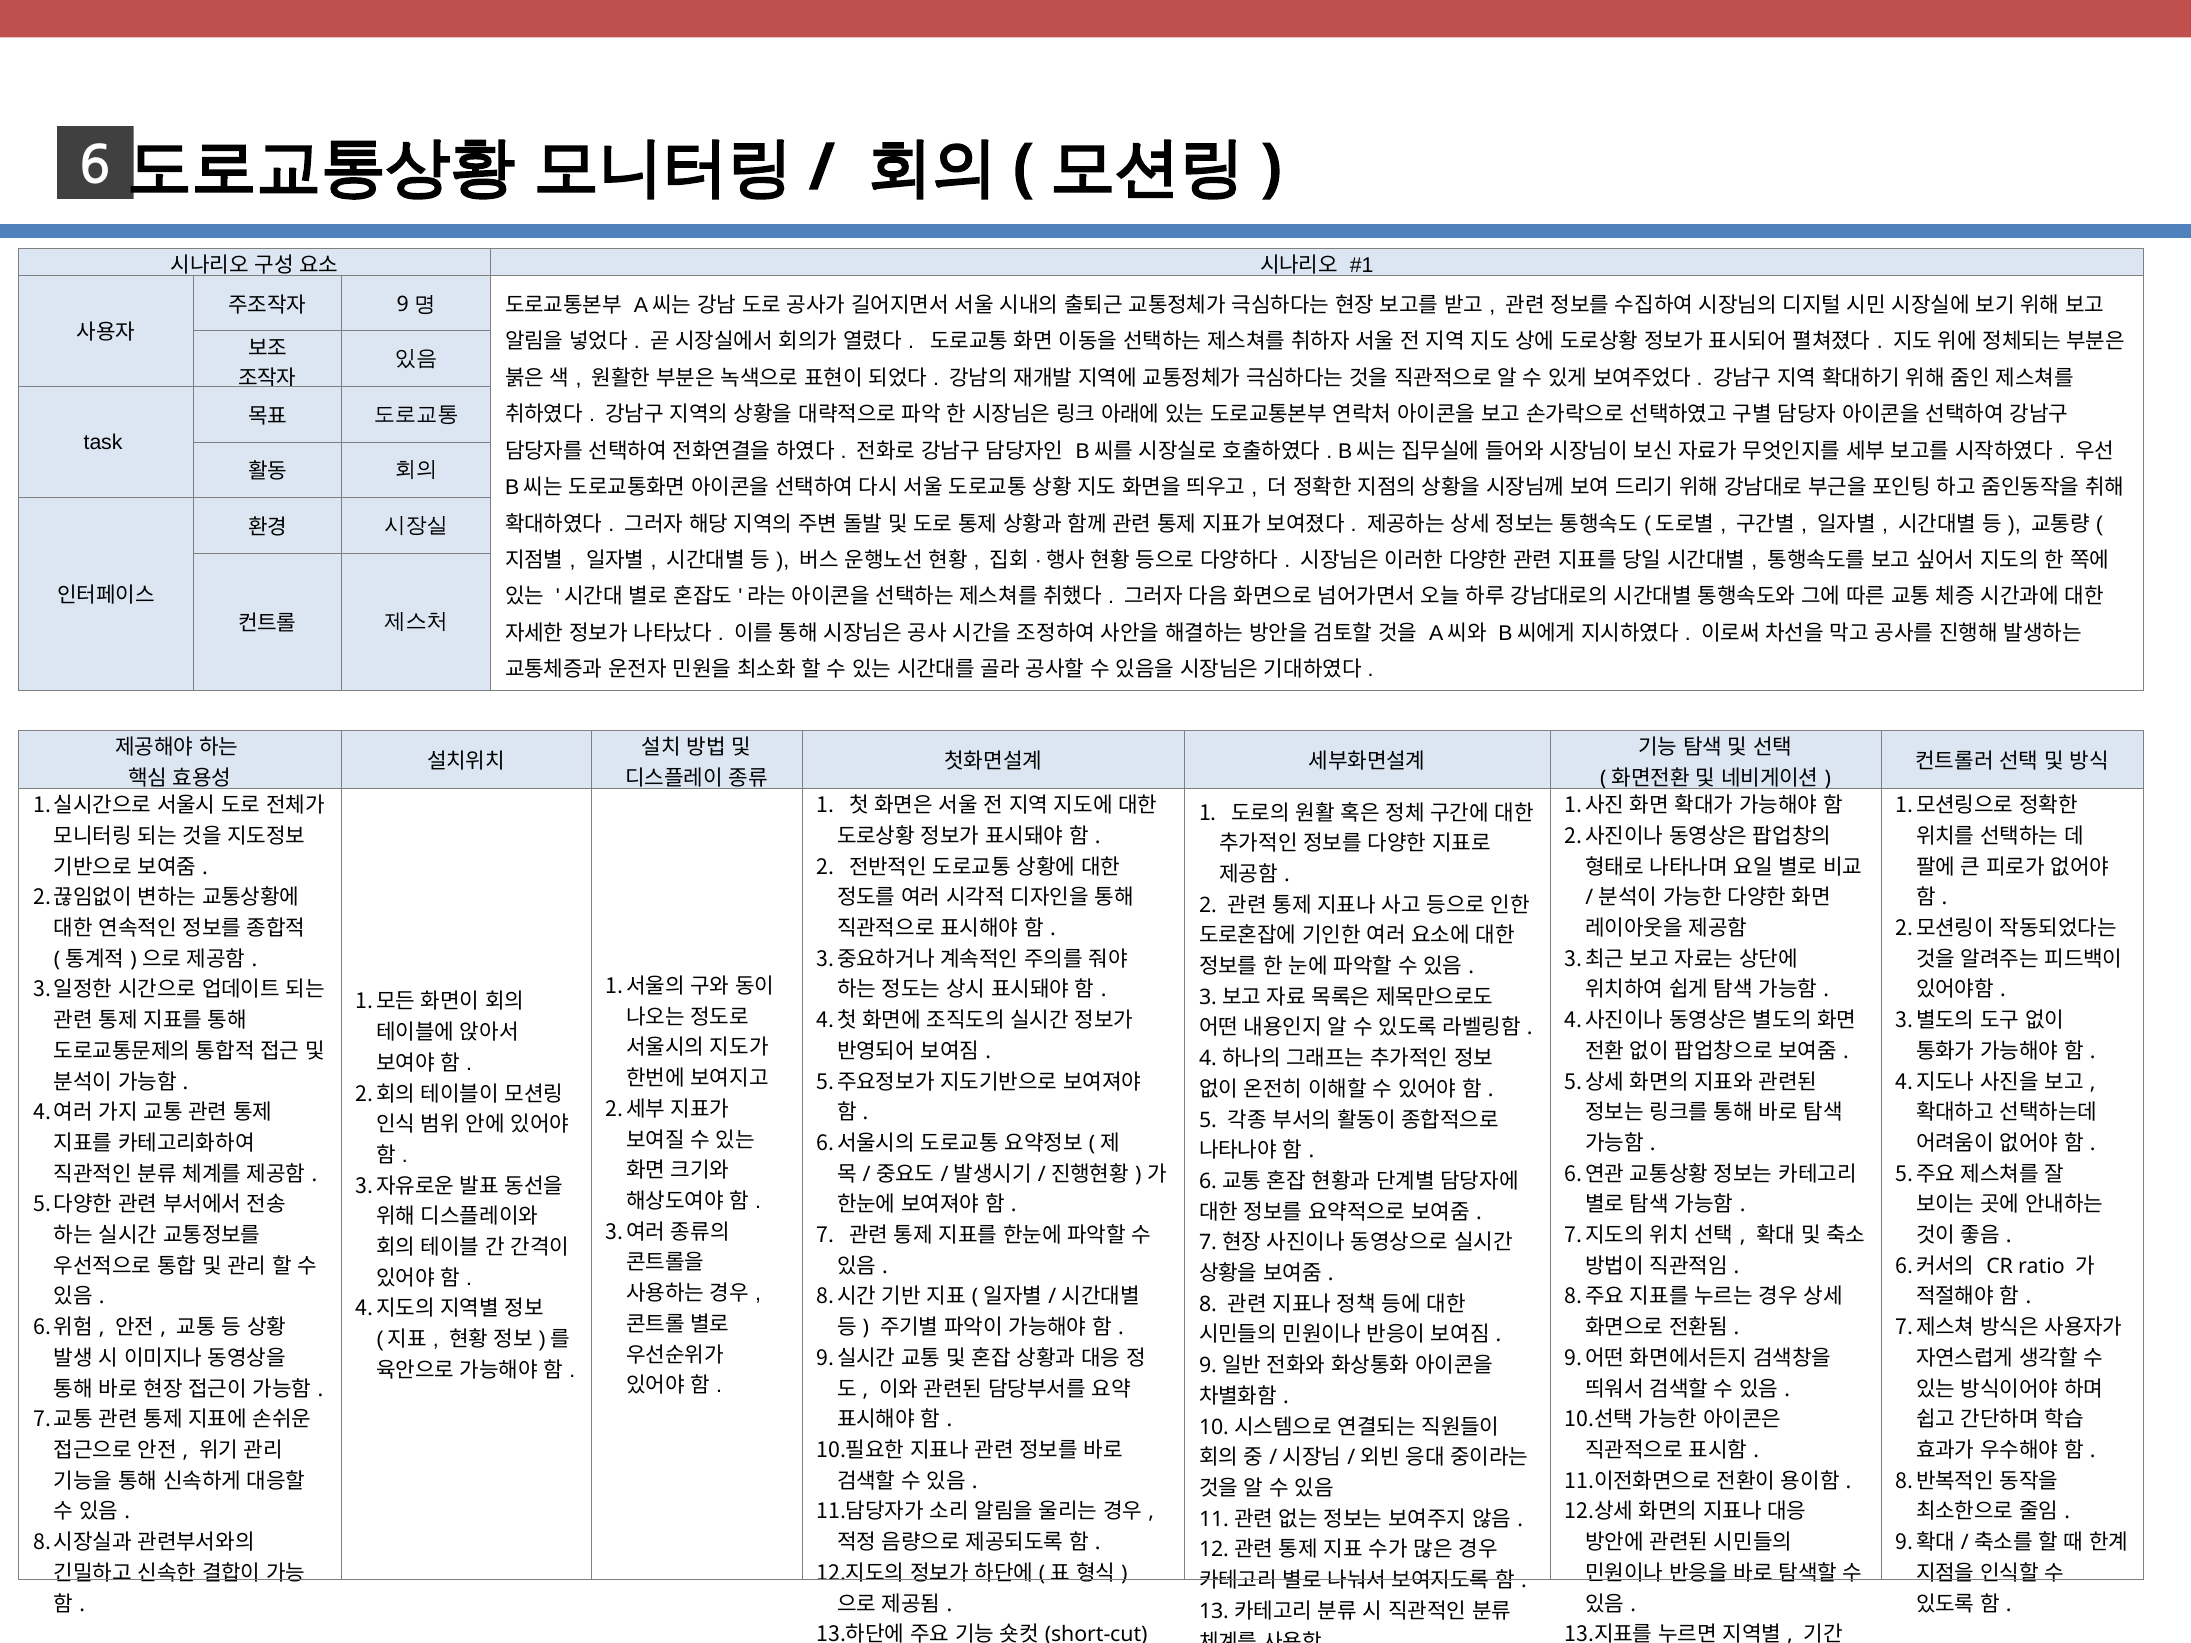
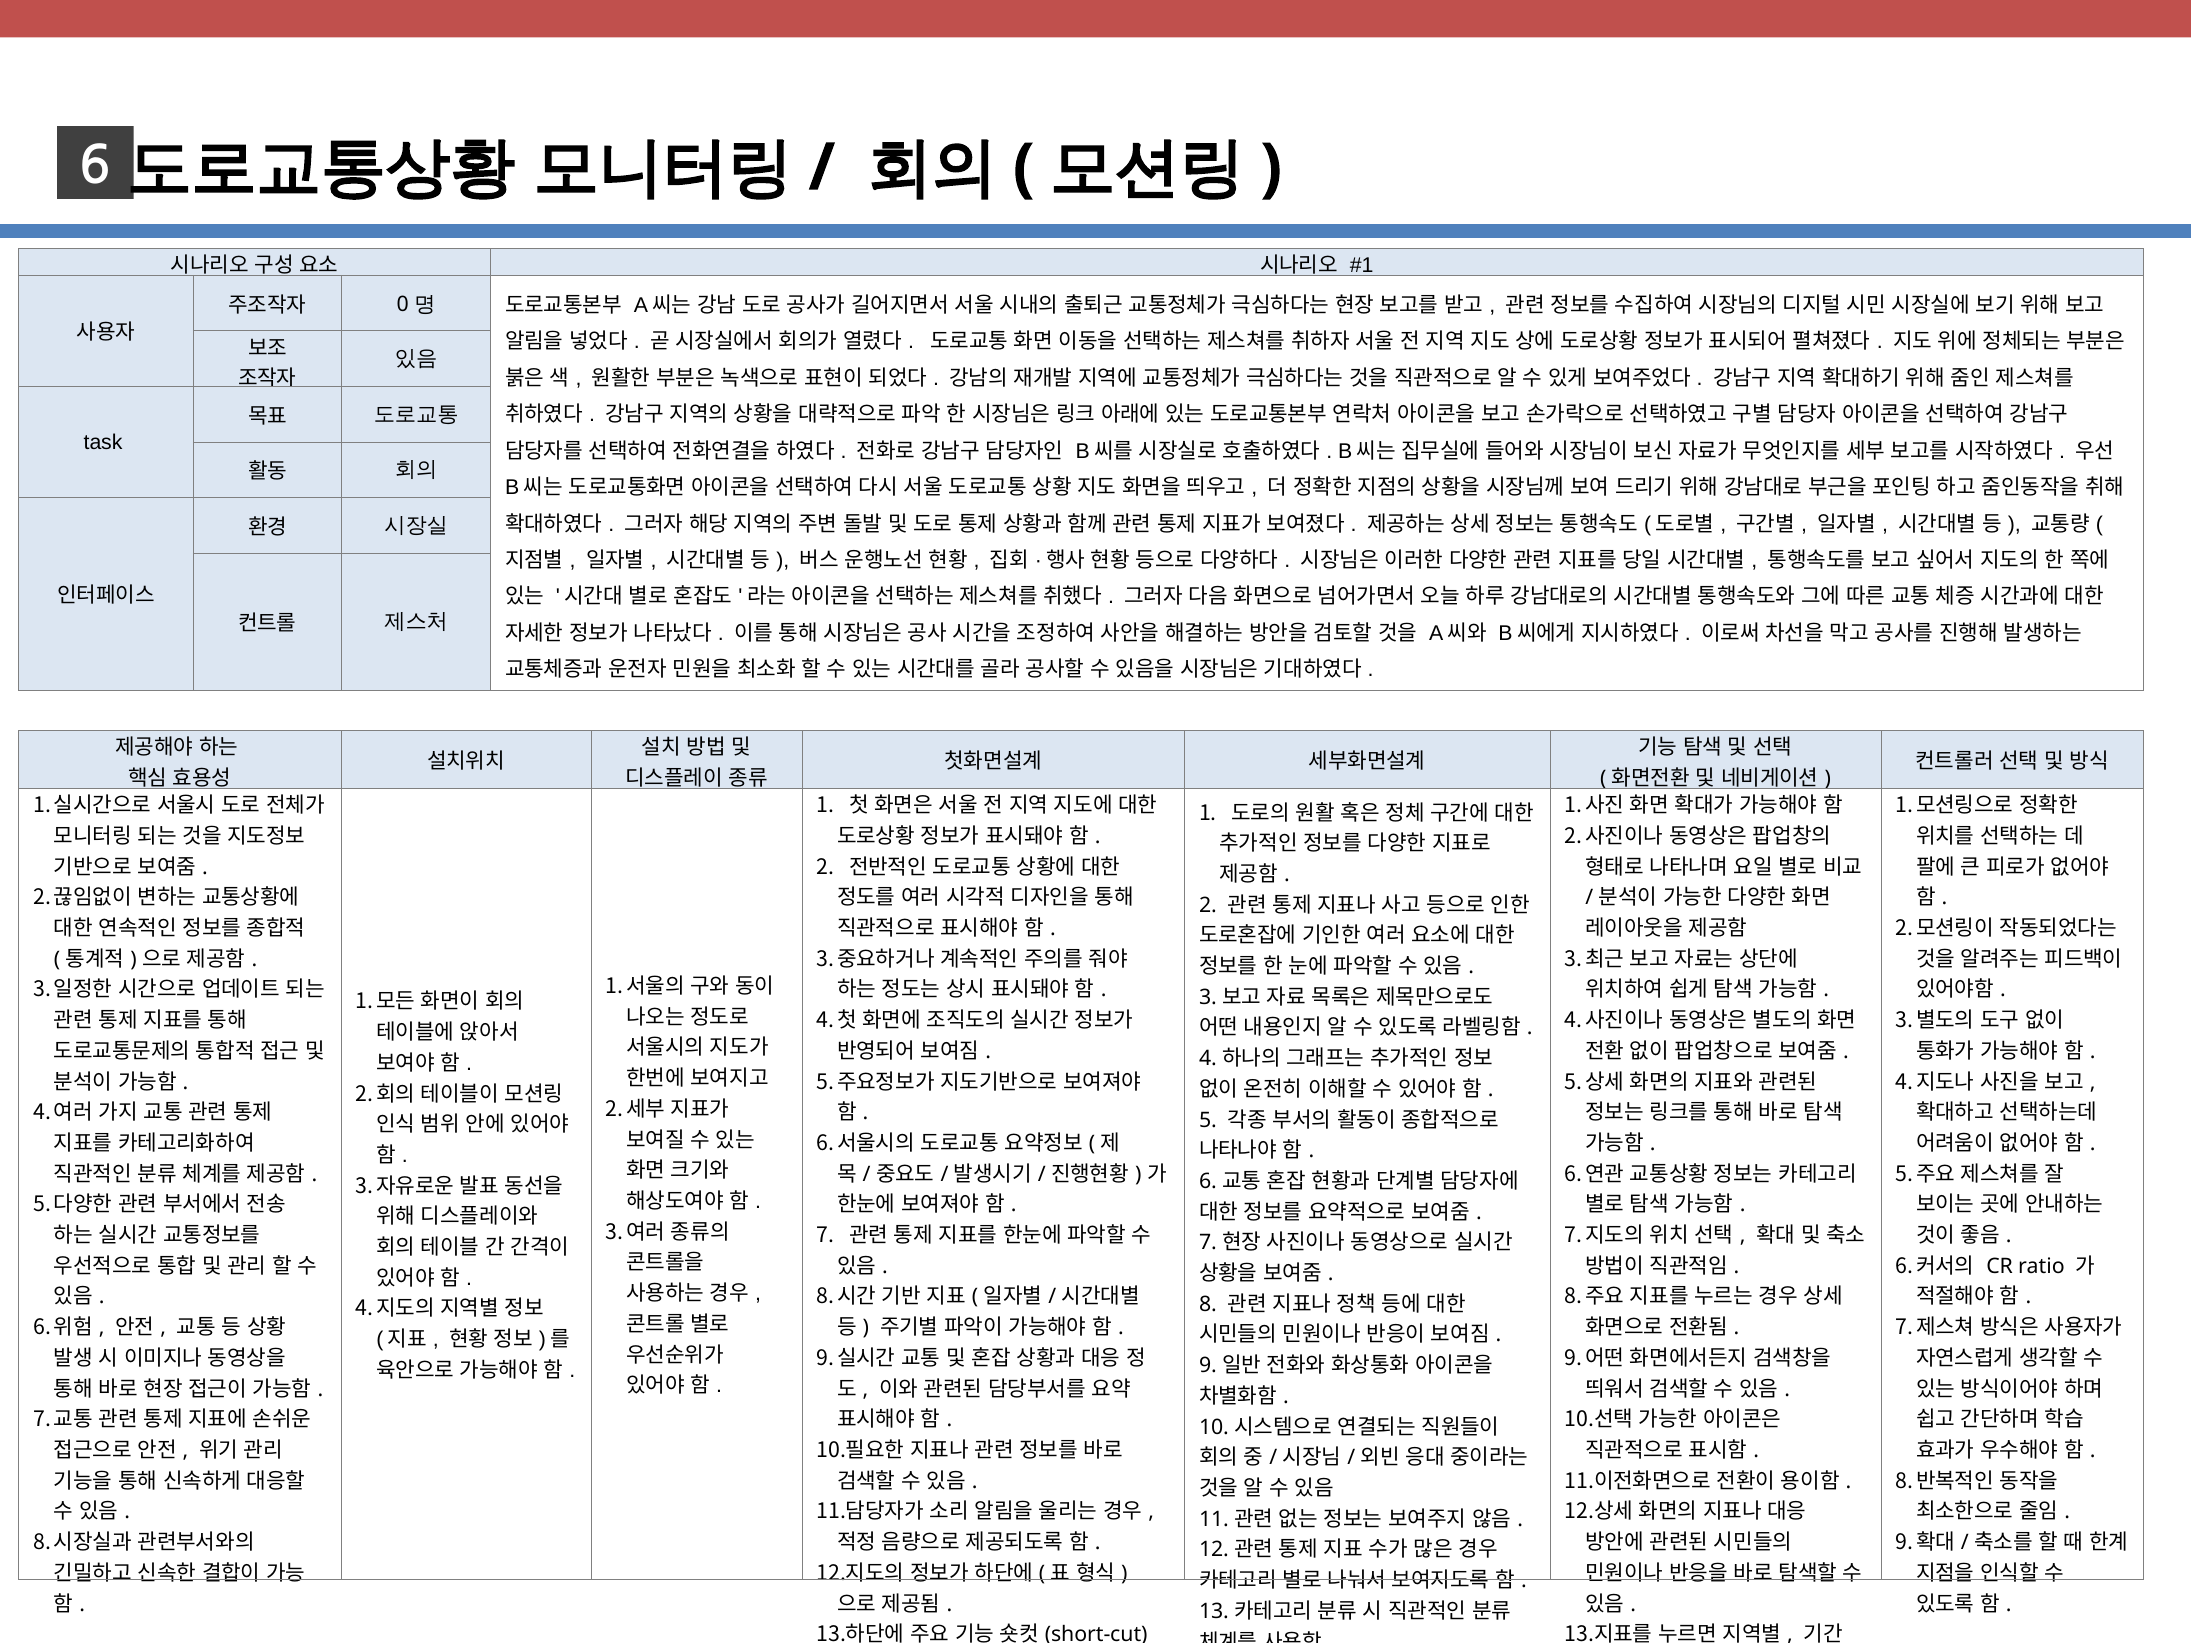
9 at (403, 304): 9 -> 0
